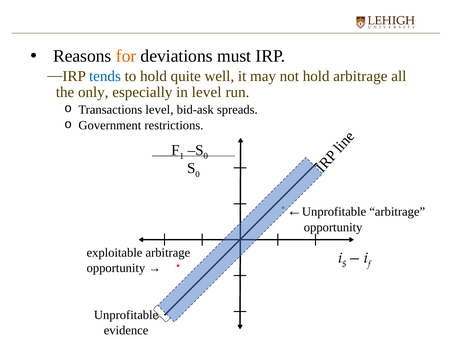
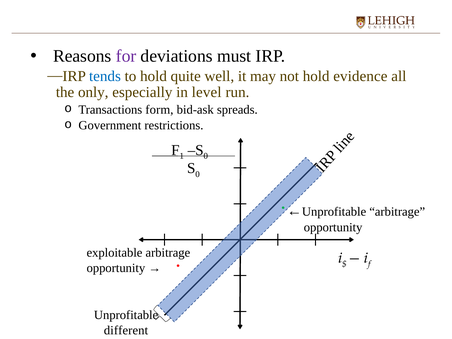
for colour: orange -> purple
hold arbitrage: arbitrage -> evidence
Transactions level: level -> form
evidence: evidence -> different
